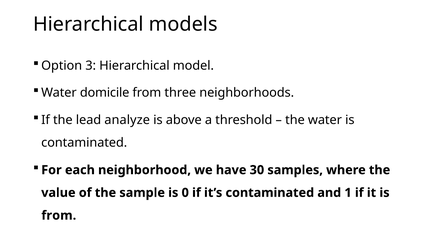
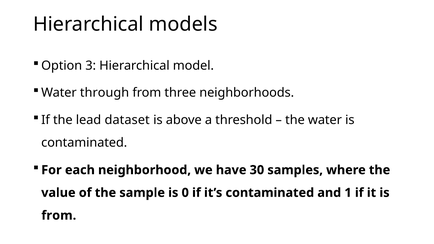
domicile: domicile -> through
analyze: analyze -> dataset
